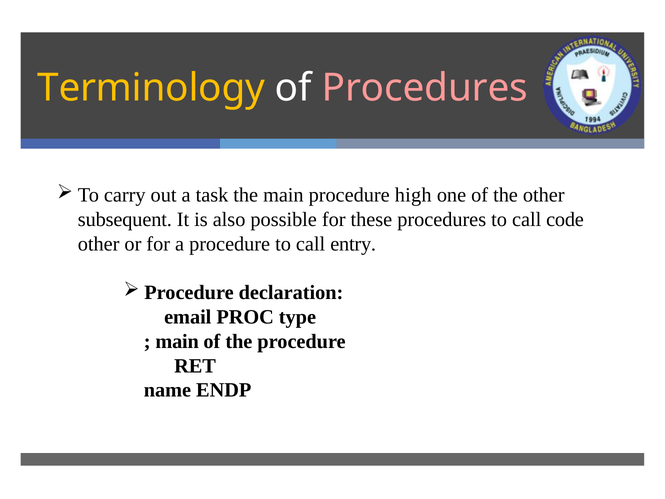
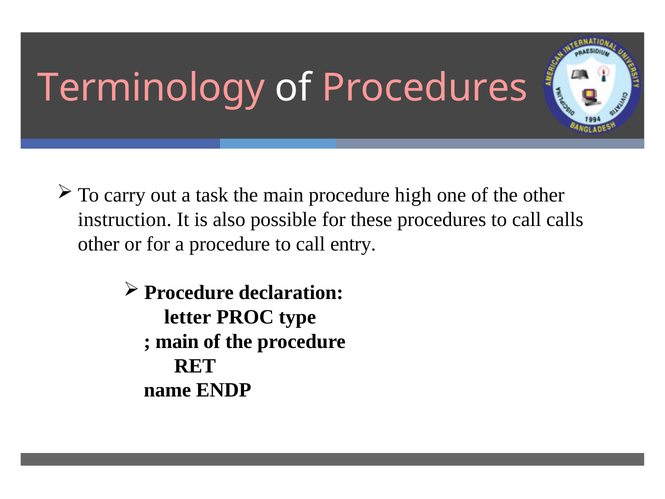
Terminology colour: yellow -> pink
subsequent: subsequent -> instruction
code: code -> calls
email: email -> letter
